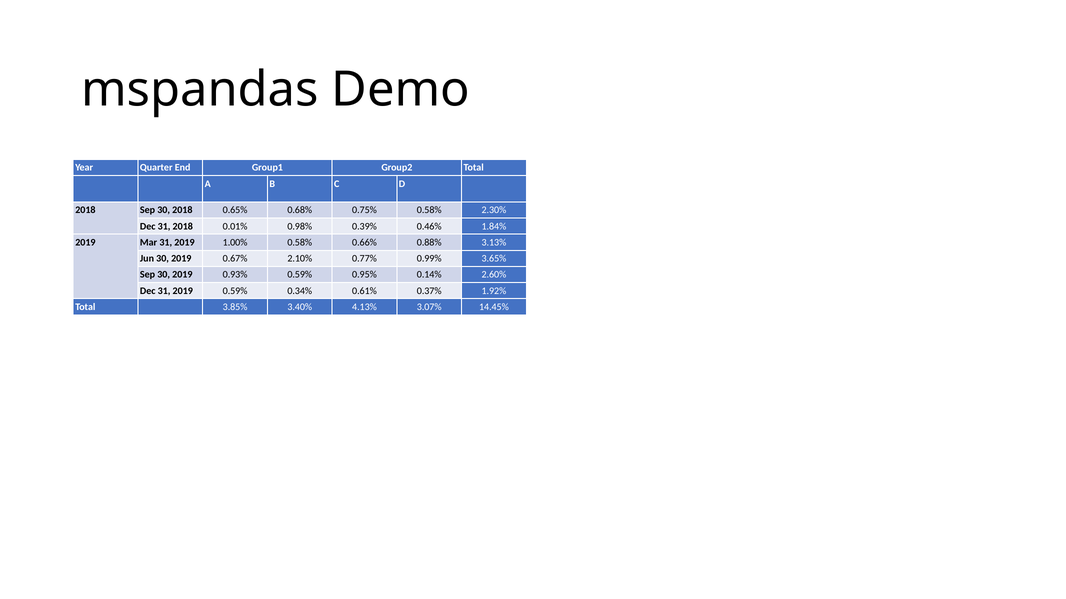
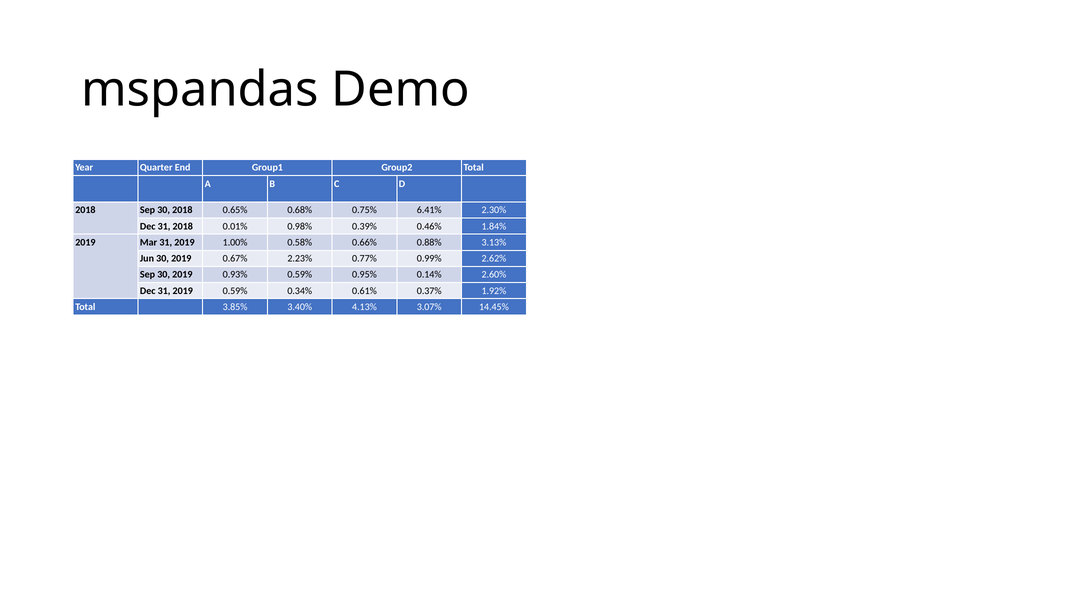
0.75% 0.58%: 0.58% -> 6.41%
2.10%: 2.10% -> 2.23%
3.65%: 3.65% -> 2.62%
